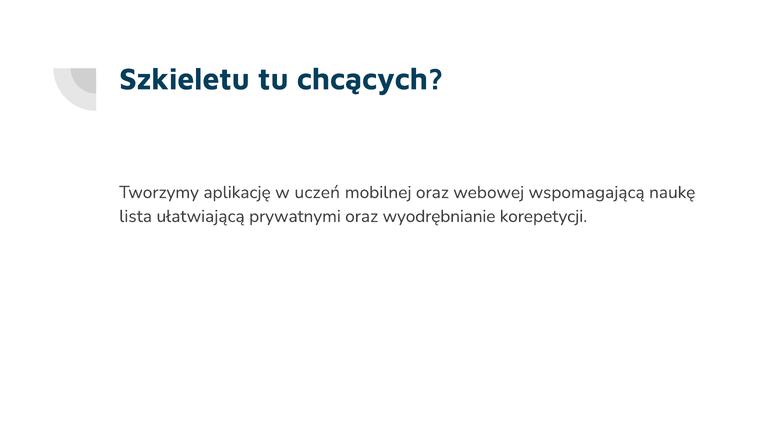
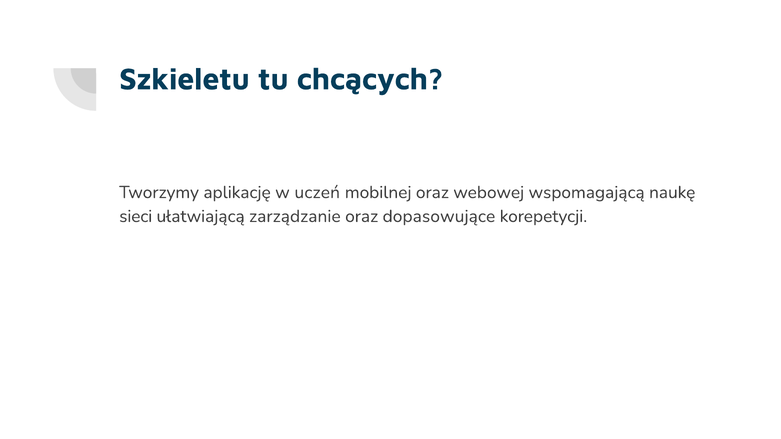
lista: lista -> sieci
prywatnymi: prywatnymi -> zarządzanie
wyodrębnianie: wyodrębnianie -> dopasowujące
